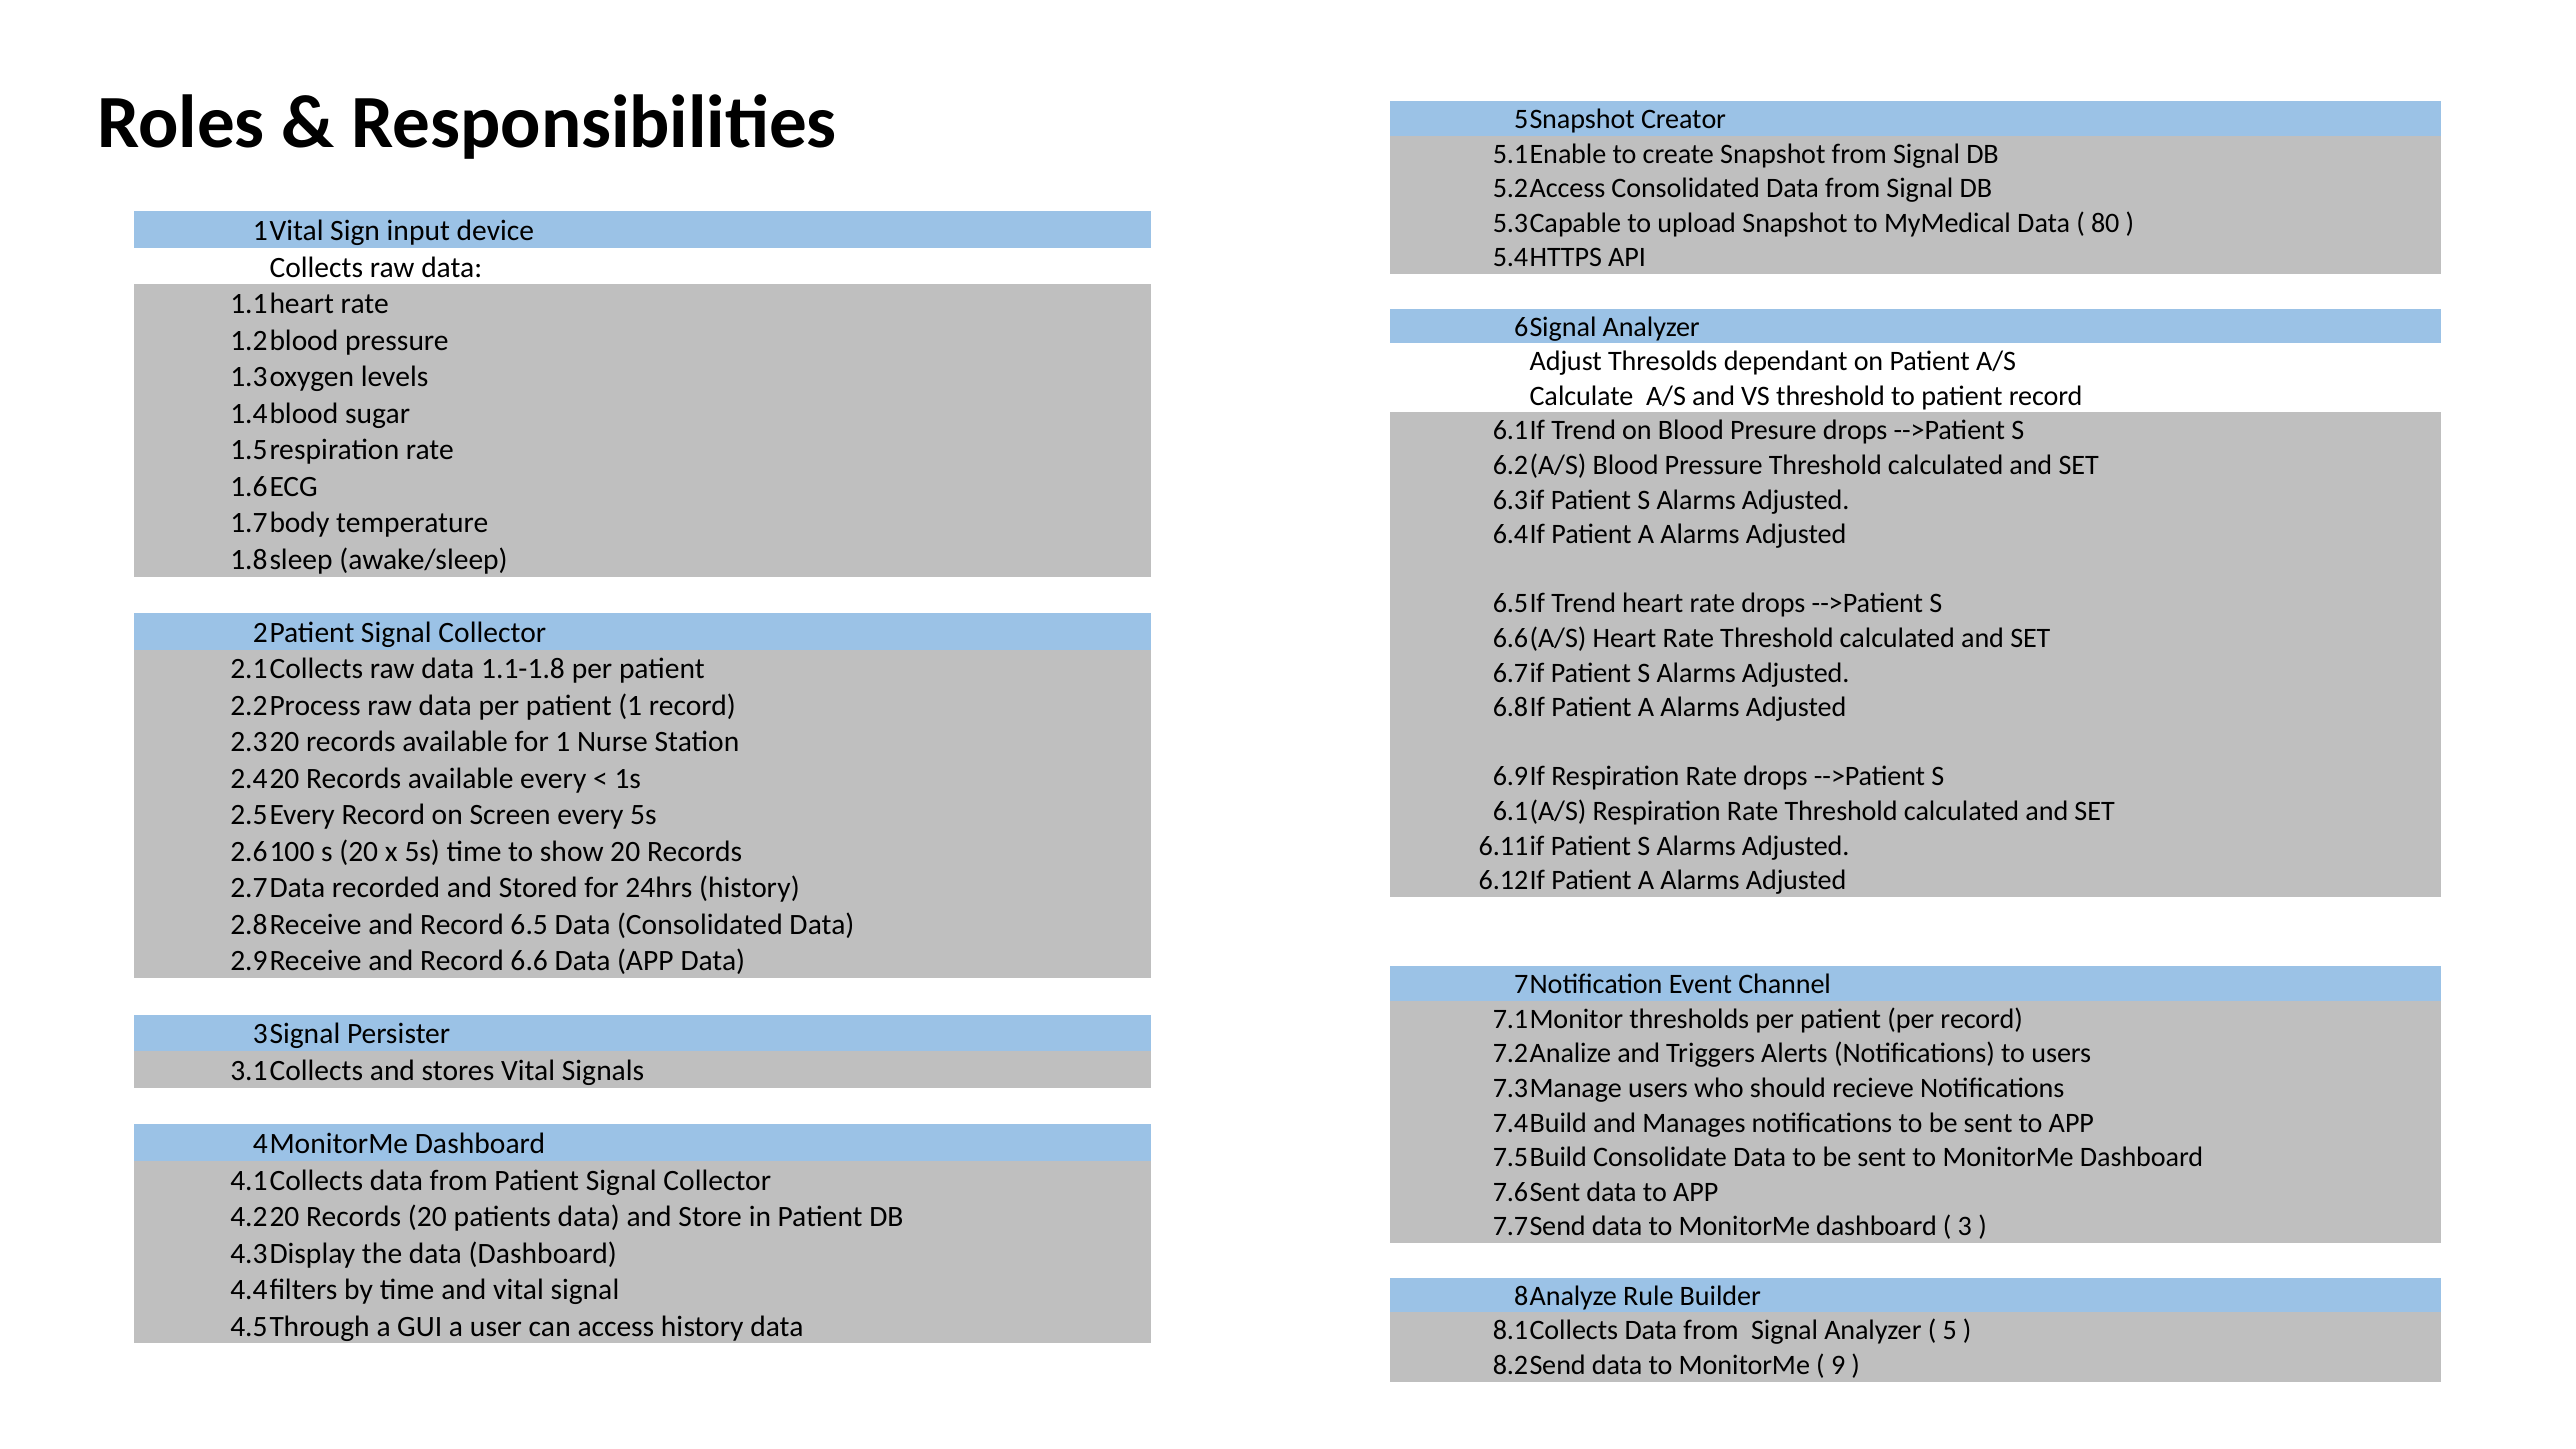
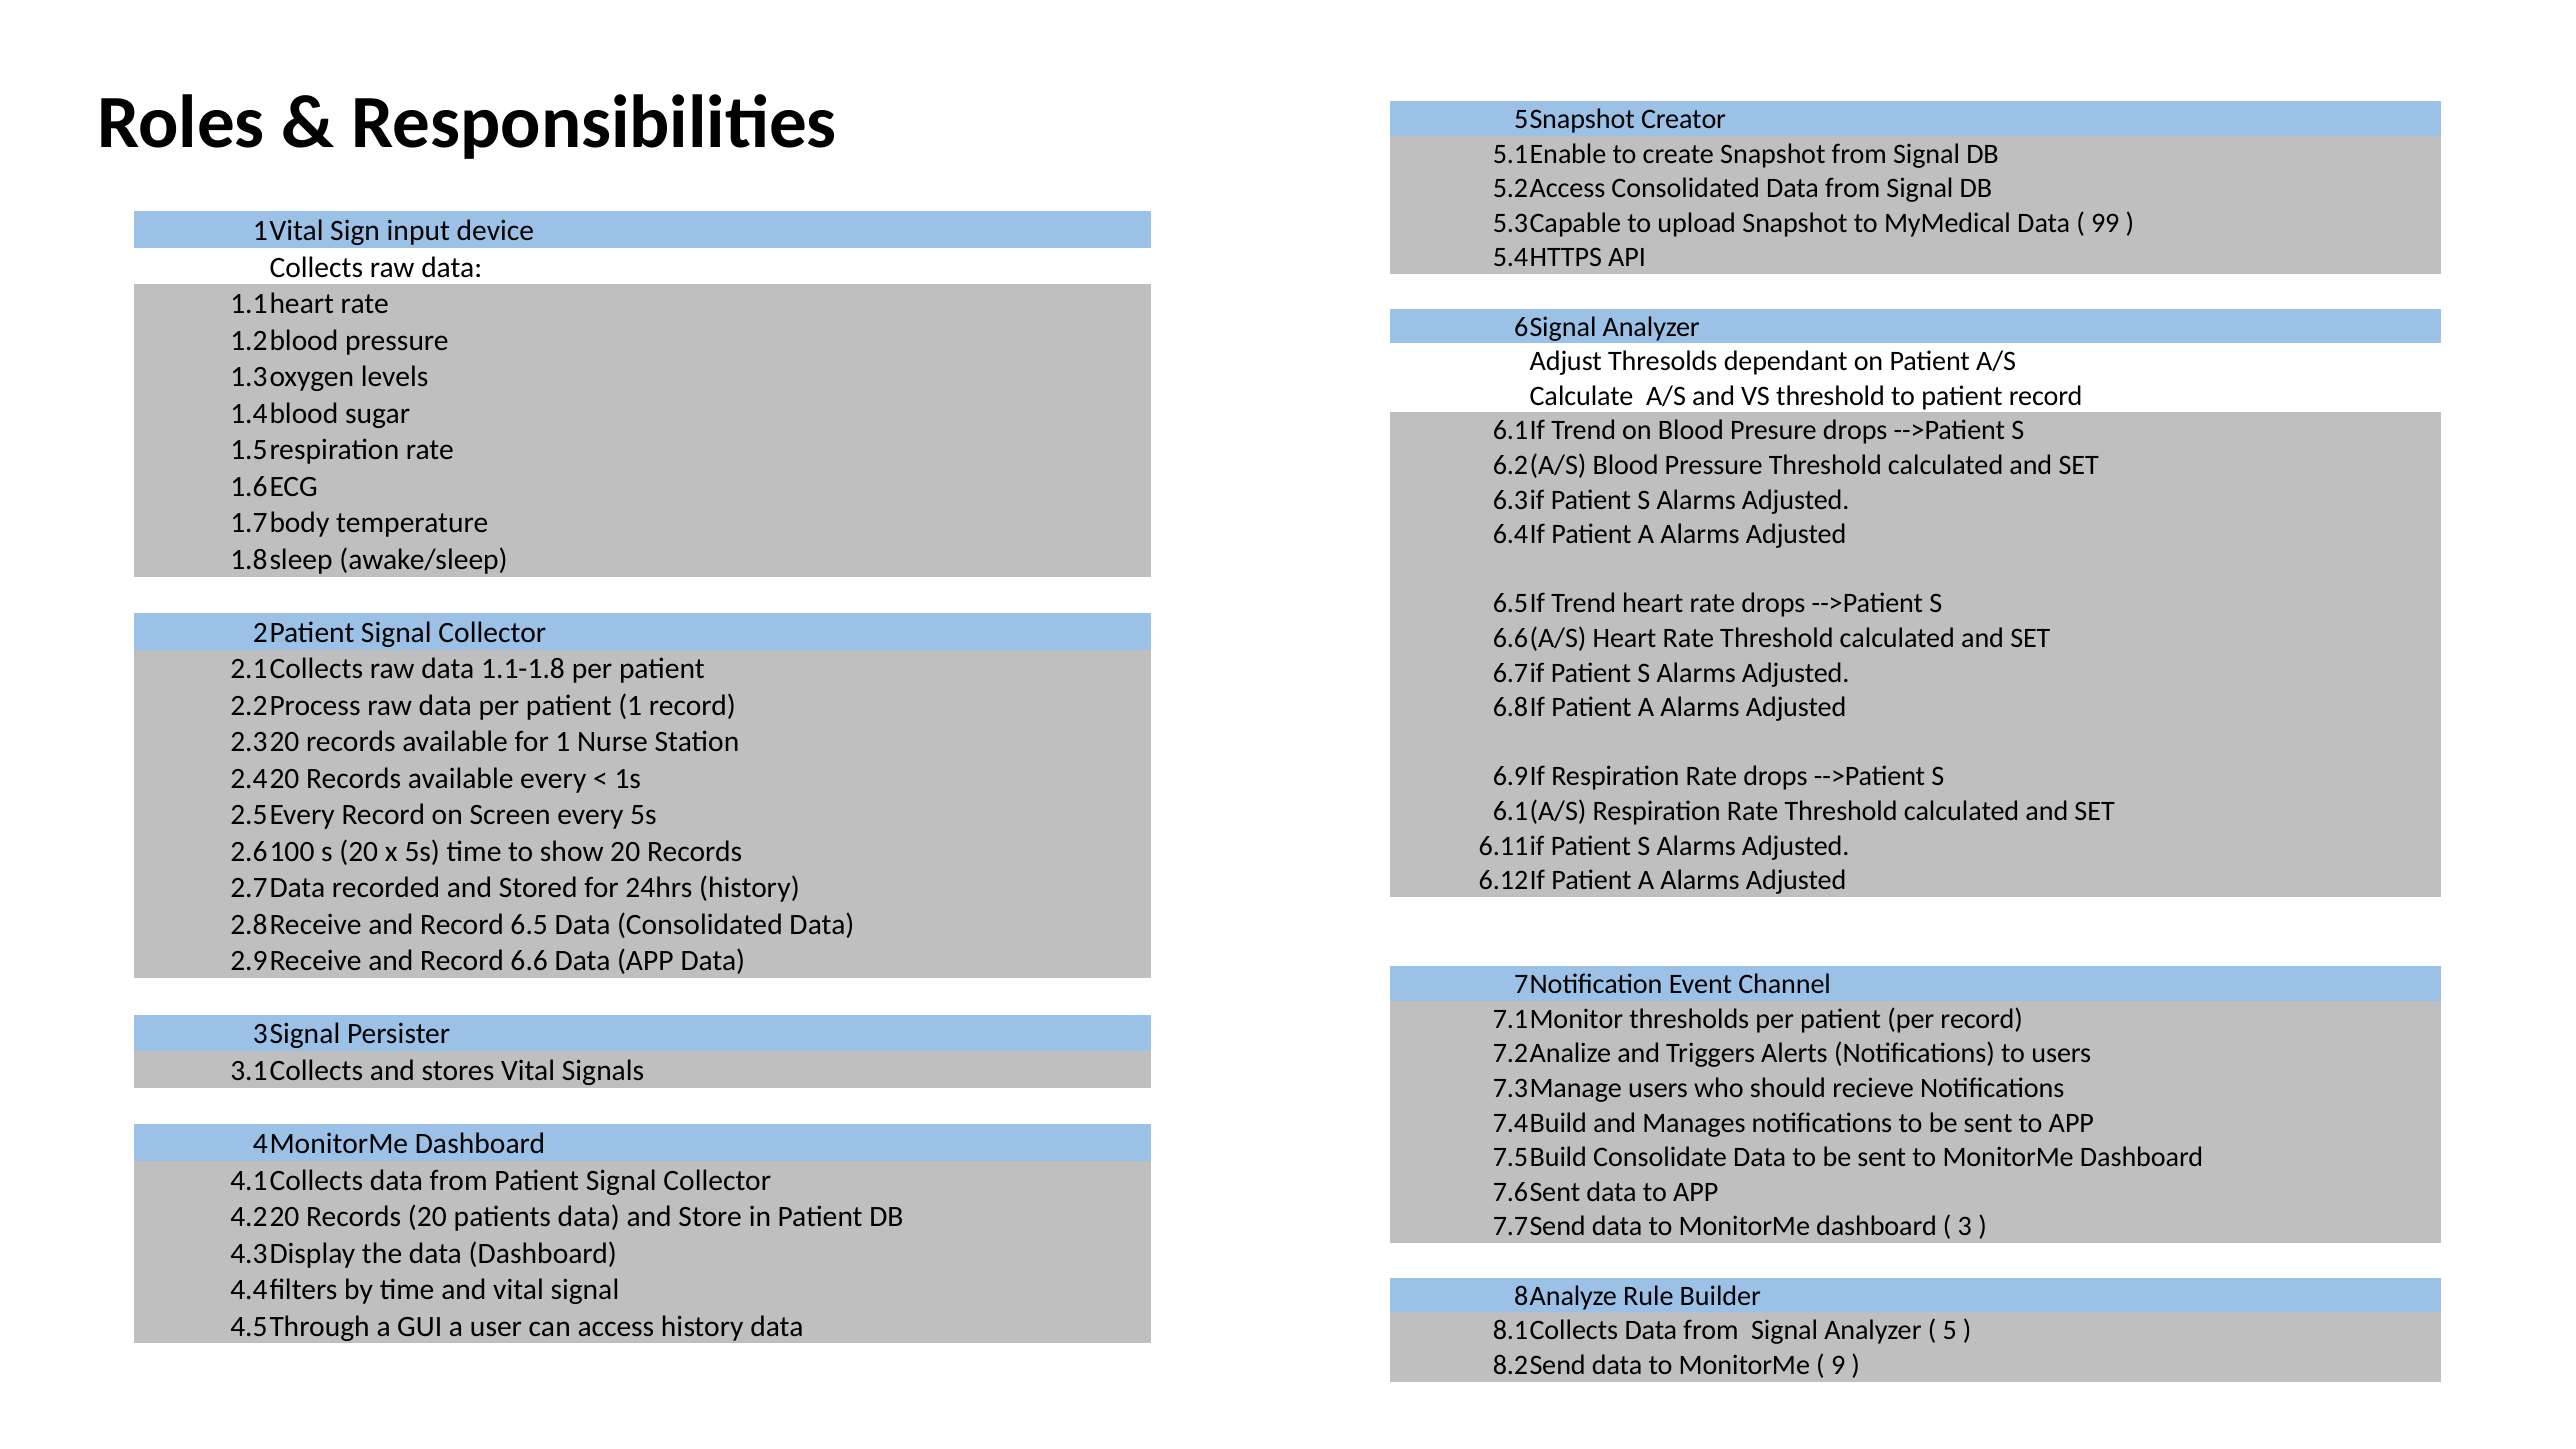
80: 80 -> 99
